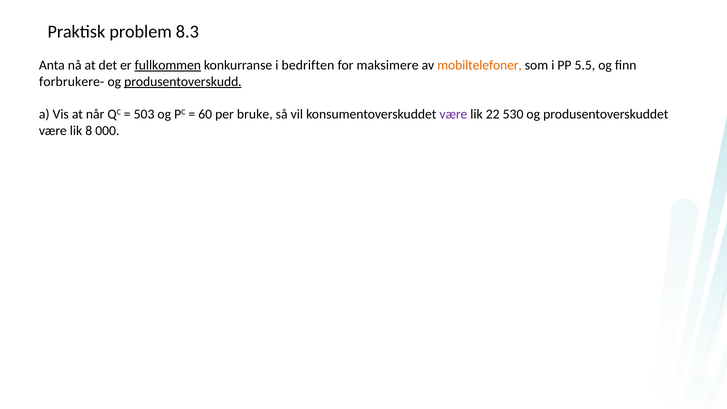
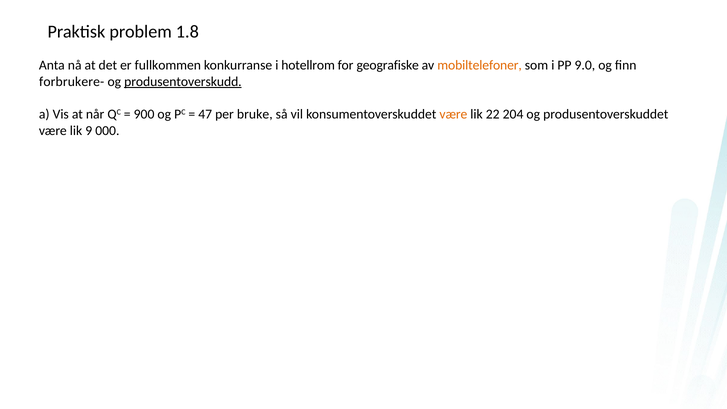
8.3: 8.3 -> 1.8
fullkommen underline: present -> none
bedriften: bedriften -> hotellrom
maksimere: maksimere -> geografiske
5.5: 5.5 -> 9.0
503: 503 -> 900
60: 60 -> 47
være at (453, 114) colour: purple -> orange
530: 530 -> 204
8: 8 -> 9
